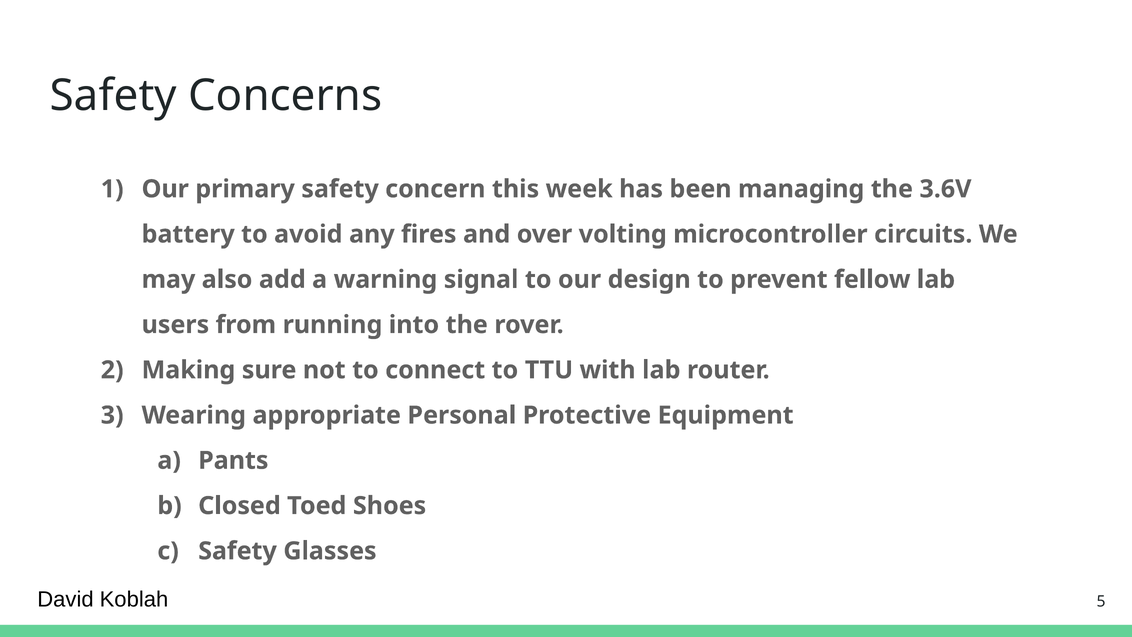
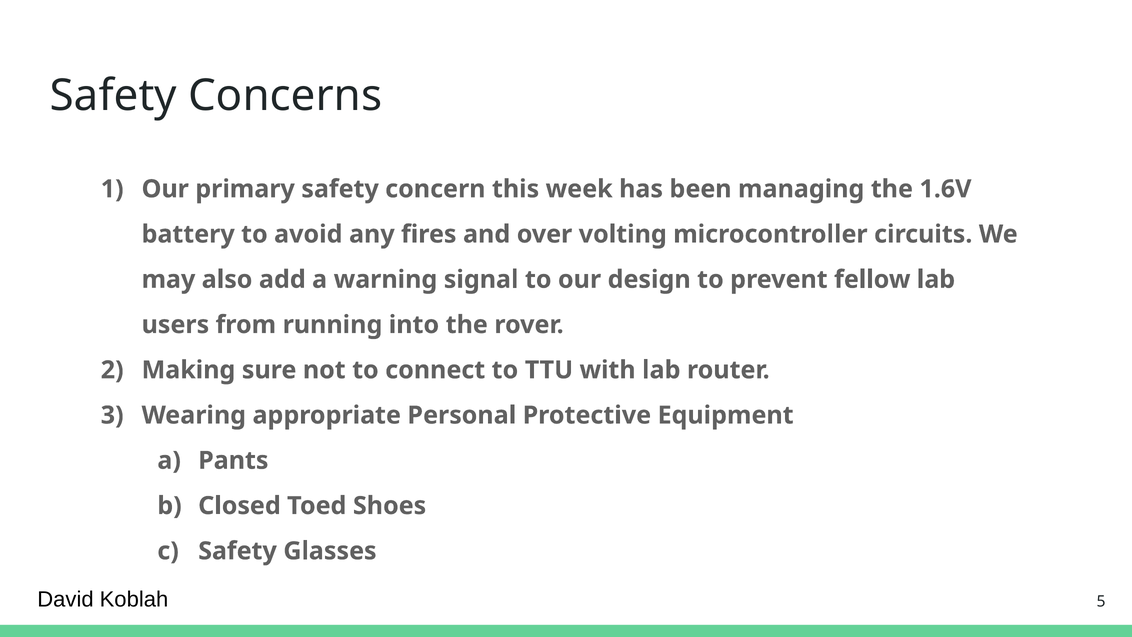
3.6V: 3.6V -> 1.6V
